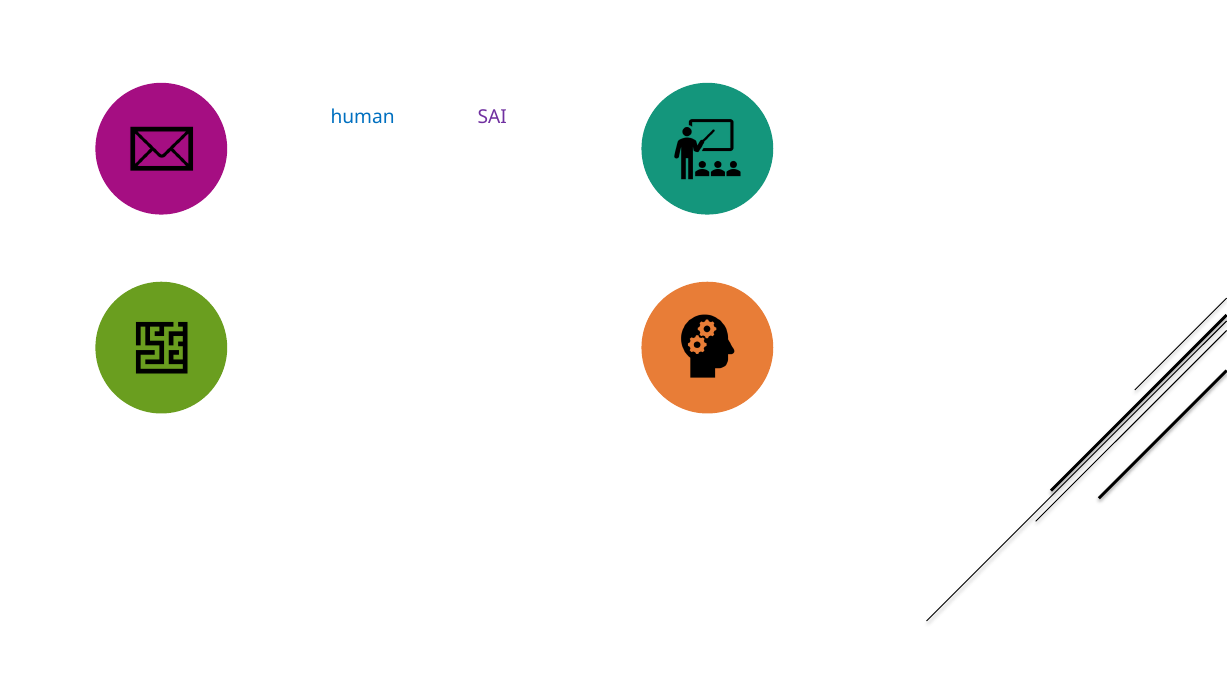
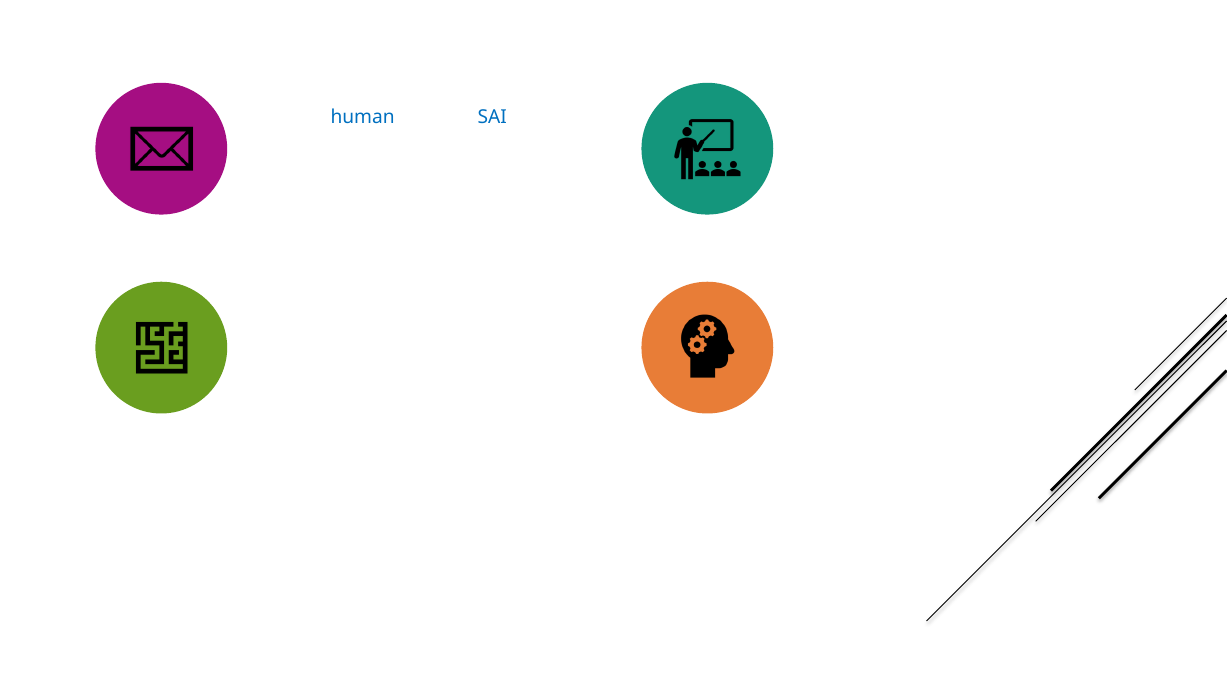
SAI at (492, 118) colour: purple -> blue
